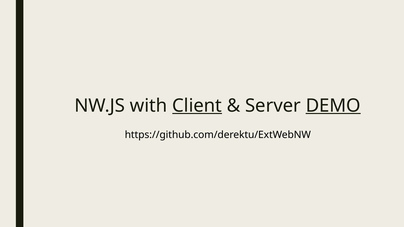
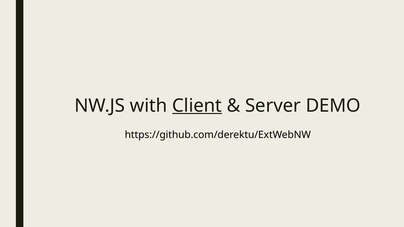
DEMO underline: present -> none
